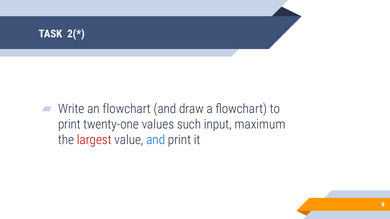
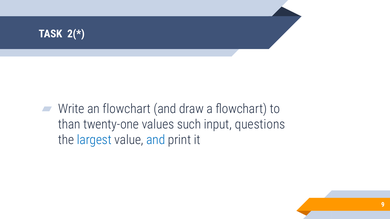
print at (69, 125): print -> than
maximum: maximum -> questions
largest colour: red -> blue
